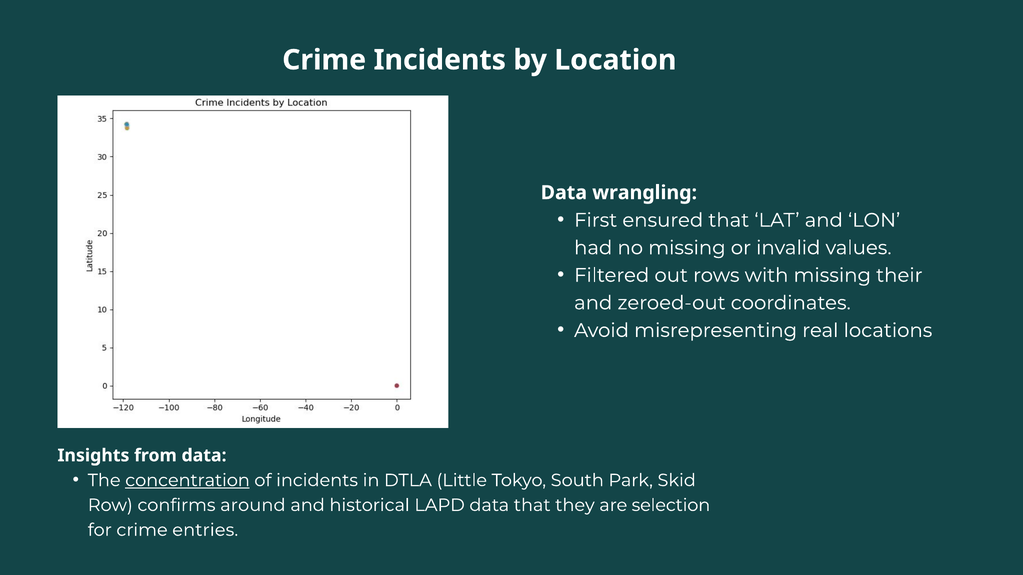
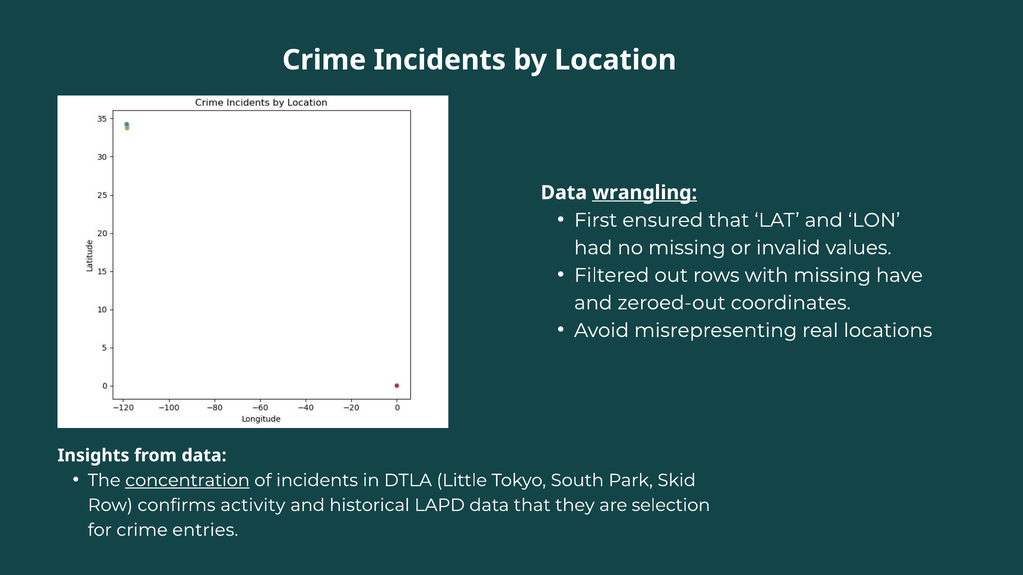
wrangling underline: none -> present
their: their -> have
around: around -> activity
